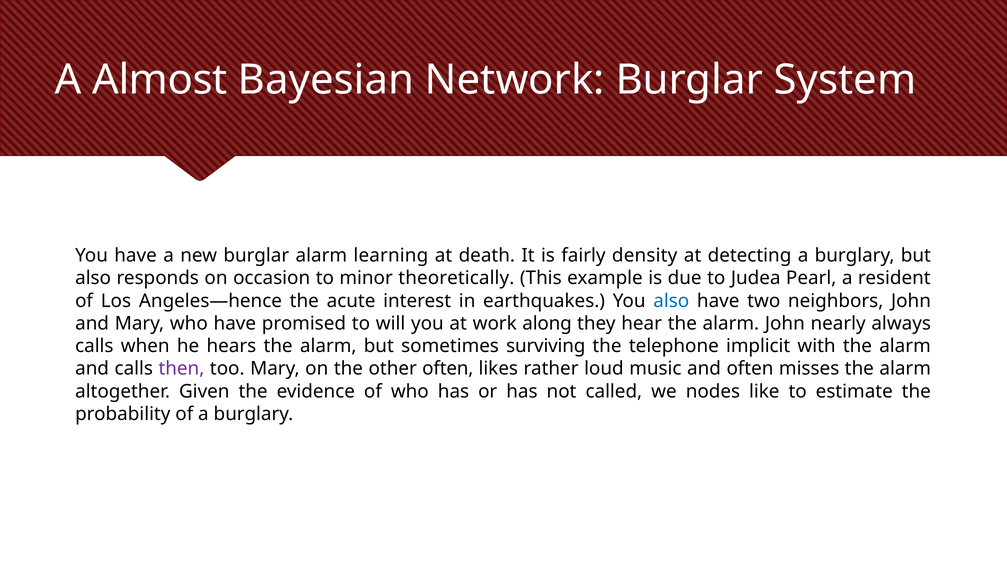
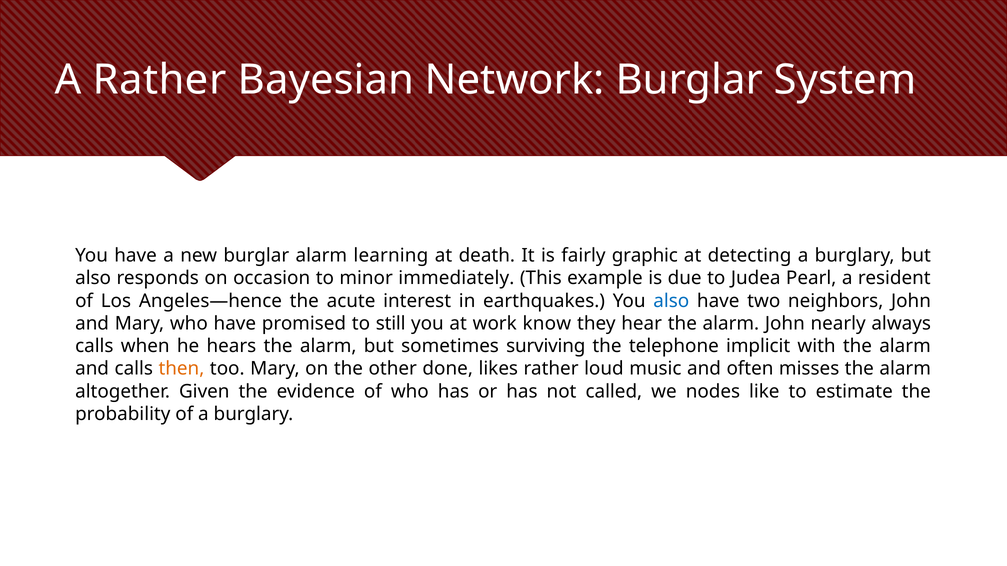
A Almost: Almost -> Rather
density: density -> graphic
theoretically: theoretically -> immediately
will: will -> still
along: along -> know
then colour: purple -> orange
other often: often -> done
